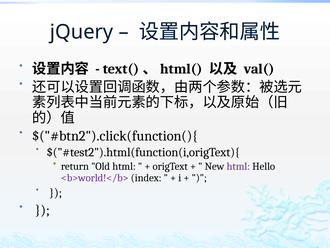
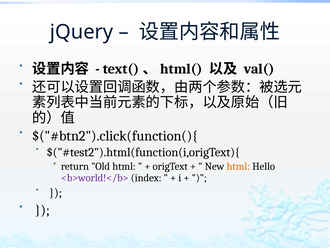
html at (238, 166) colour: purple -> orange
